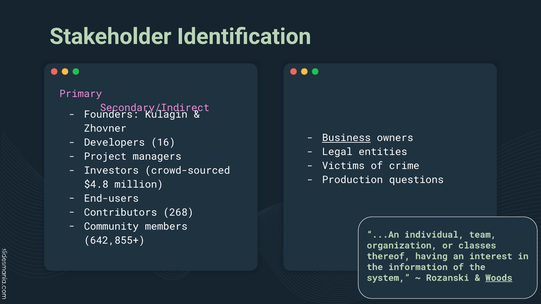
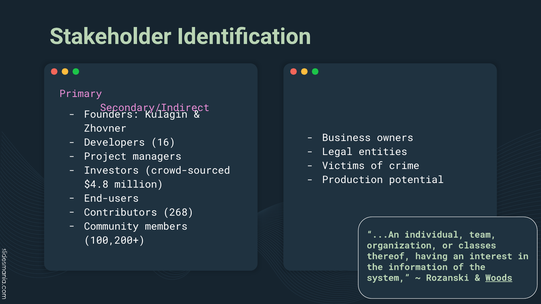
Business underline: present -> none
questions: questions -> potential
642,855+: 642,855+ -> 100,200+
